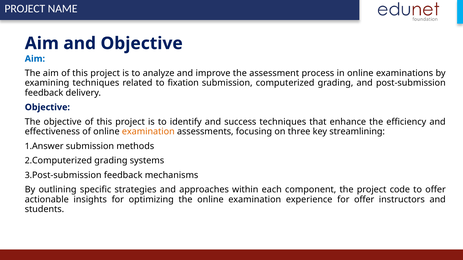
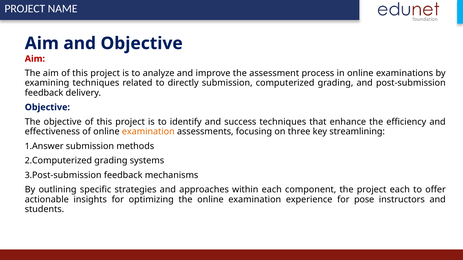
Aim at (35, 59) colour: blue -> red
fixation: fixation -> directly
project code: code -> each
for offer: offer -> pose
